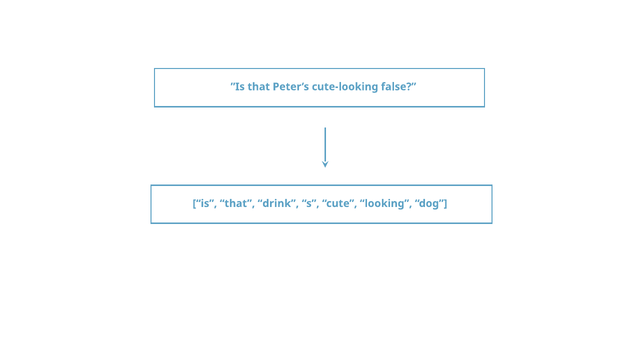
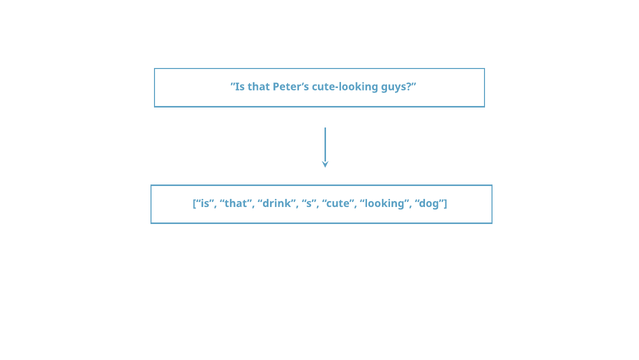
false: false -> guys
